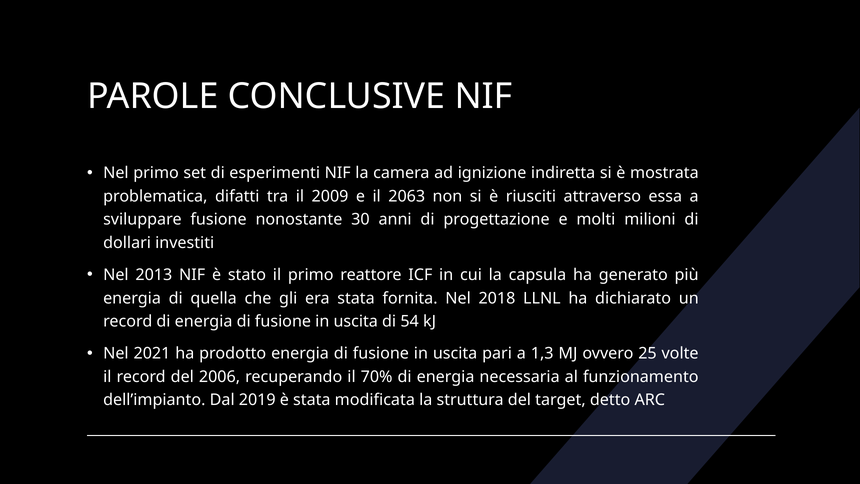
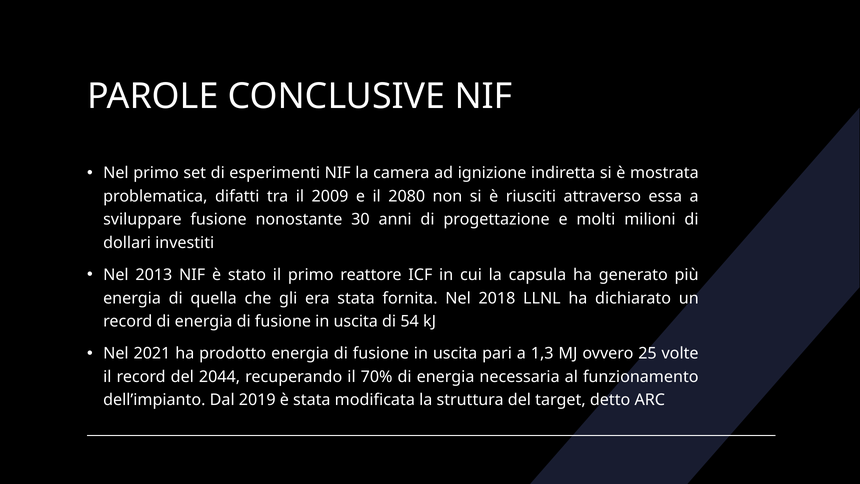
2063: 2063 -> 2080
2006: 2006 -> 2044
